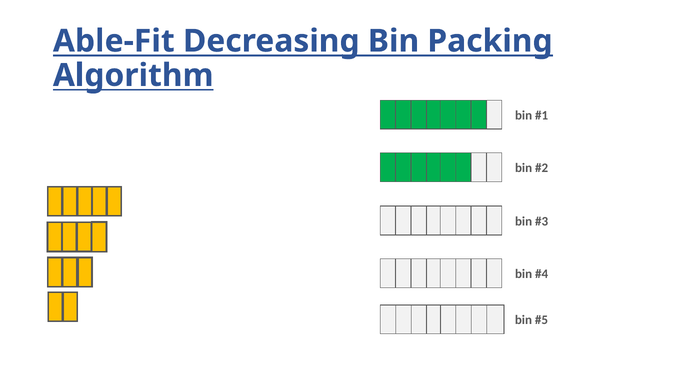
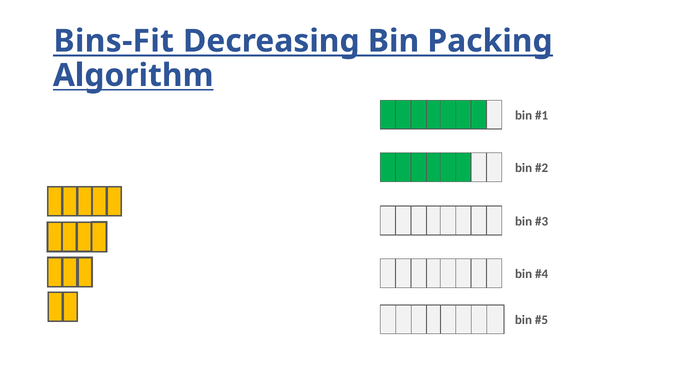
Able-Fit: Able-Fit -> Bins-Fit
